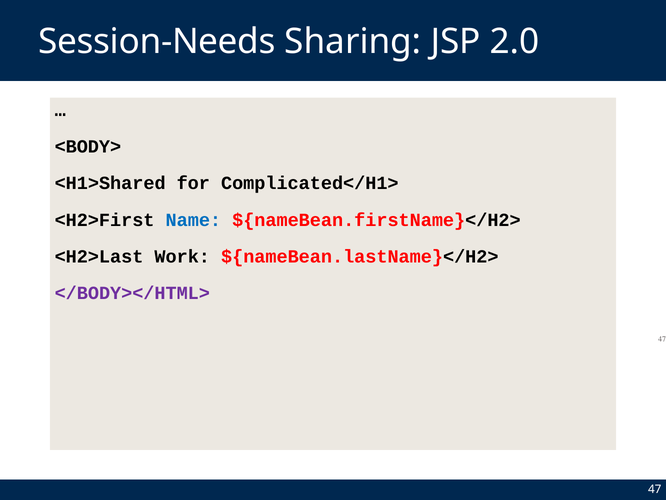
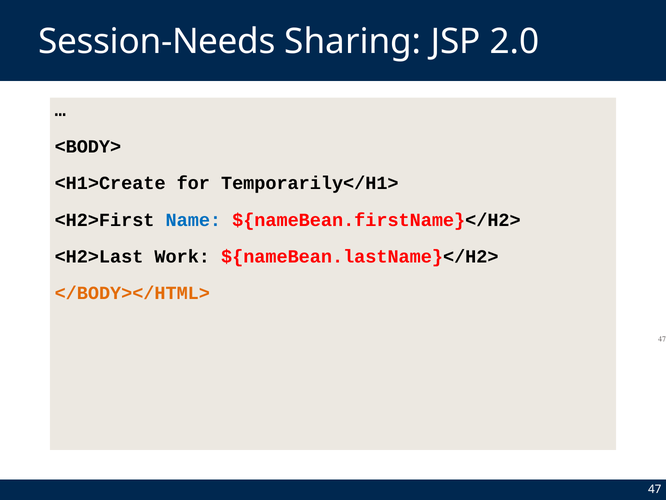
<H1>Shared: <H1>Shared -> <H1>Create
Complicated</H1>: Complicated</H1> -> Temporarily</H1>
</BODY></HTML> colour: purple -> orange
